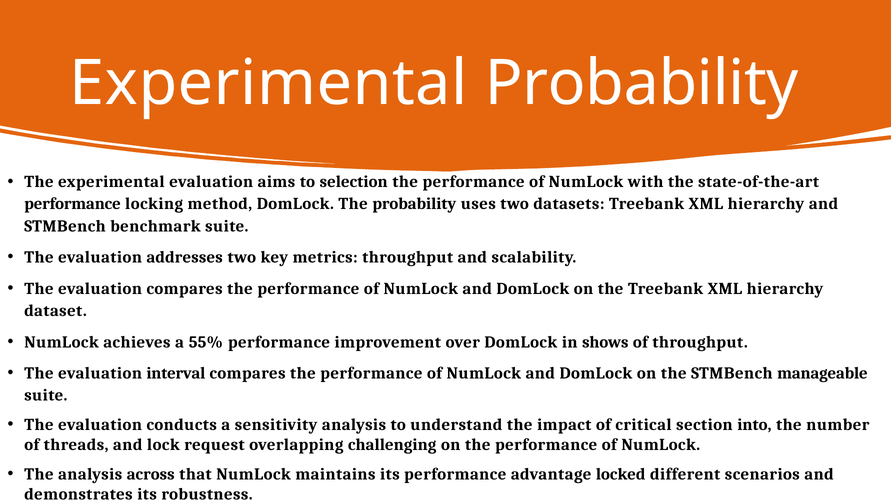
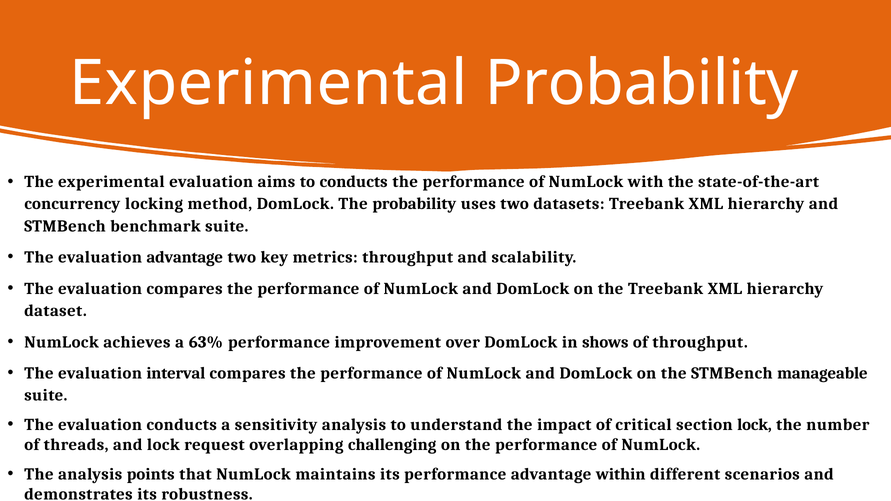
to selection: selection -> conducts
performance at (73, 204): performance -> concurrency
evaluation addresses: addresses -> advantage
55%: 55% -> 63%
section into: into -> lock
across: across -> points
locked: locked -> within
